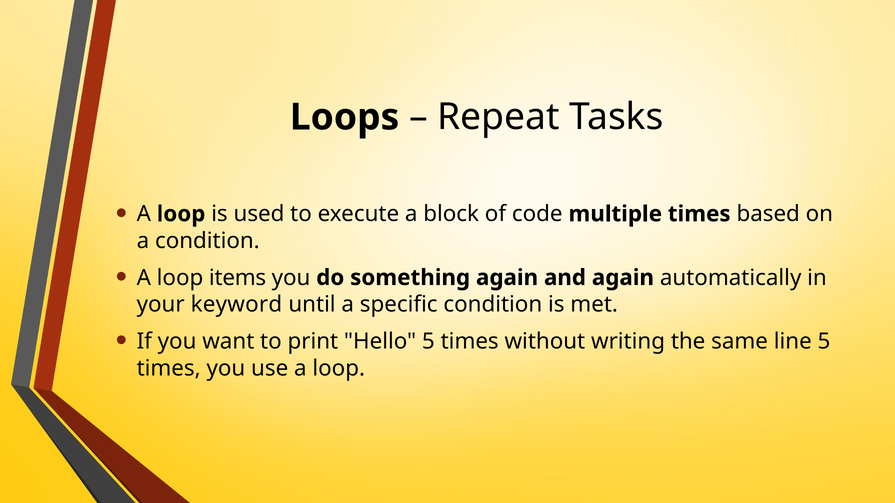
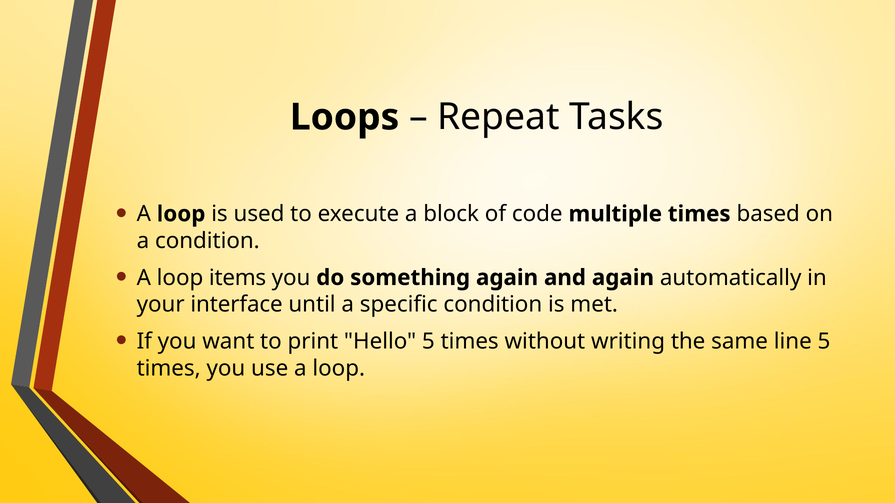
keyword: keyword -> interface
